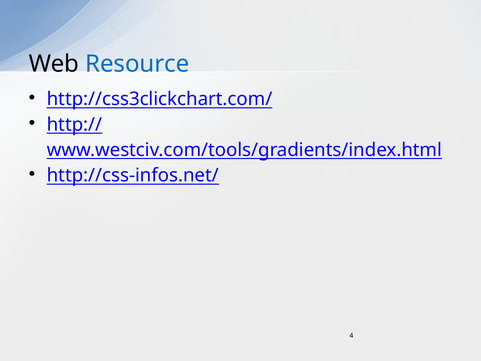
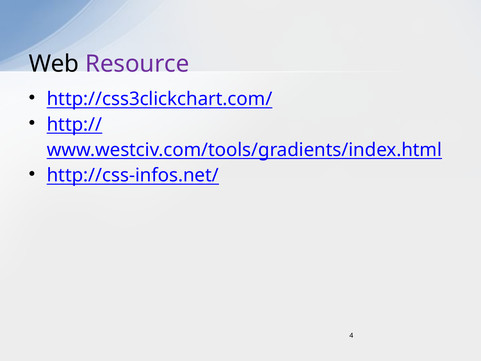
Resource colour: blue -> purple
